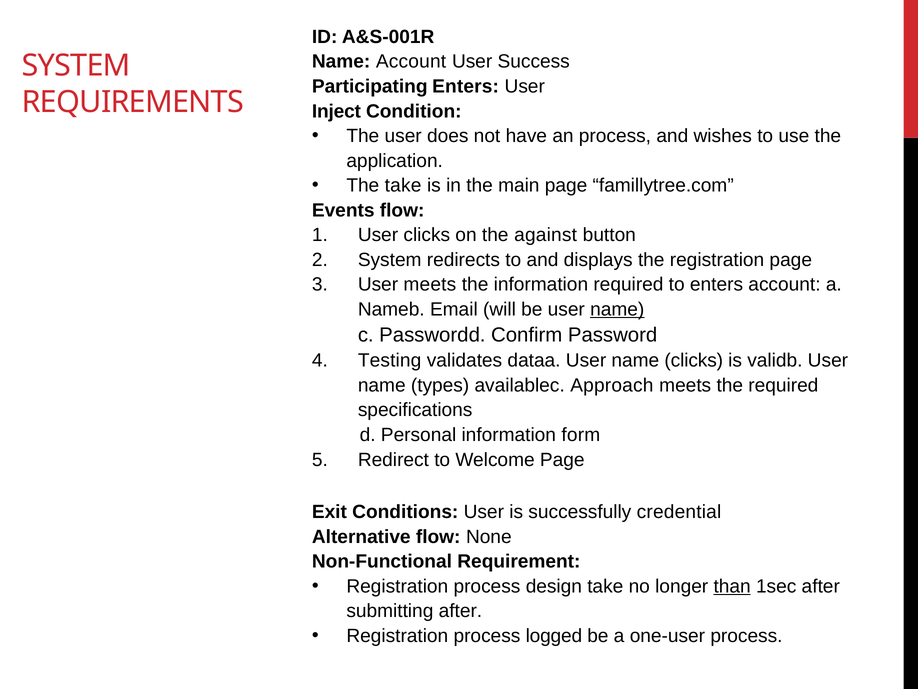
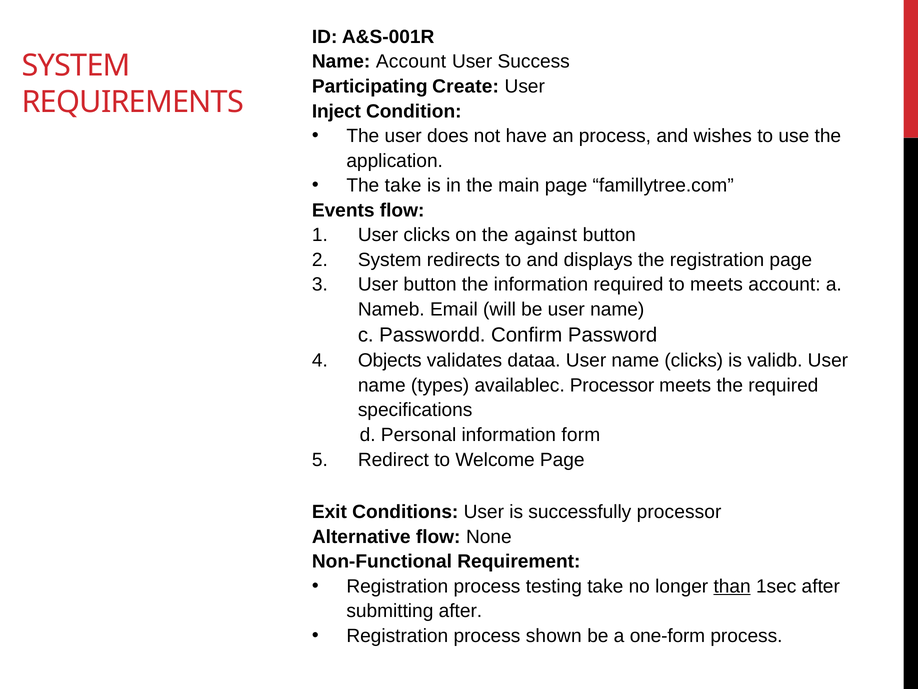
Participating Enters: Enters -> Create
User meets: meets -> button
to enters: enters -> meets
name at (617, 309) underline: present -> none
Testing: Testing -> Objects
Approach at (612, 385): Approach -> Processor
successfully credential: credential -> processor
design: design -> testing
logged: logged -> shown
one-user: one-user -> one-form
